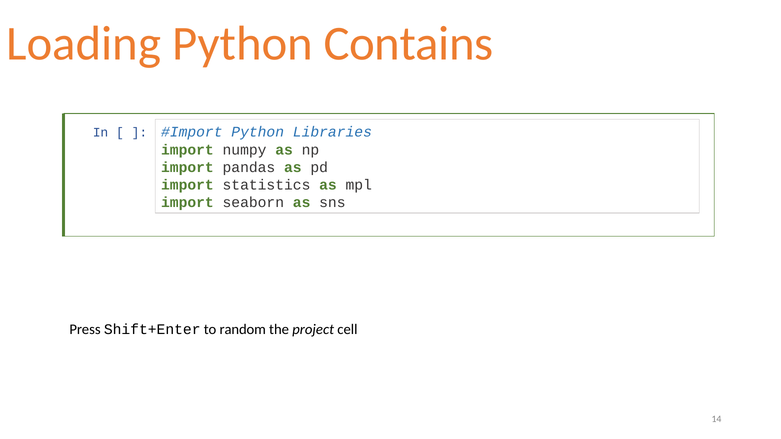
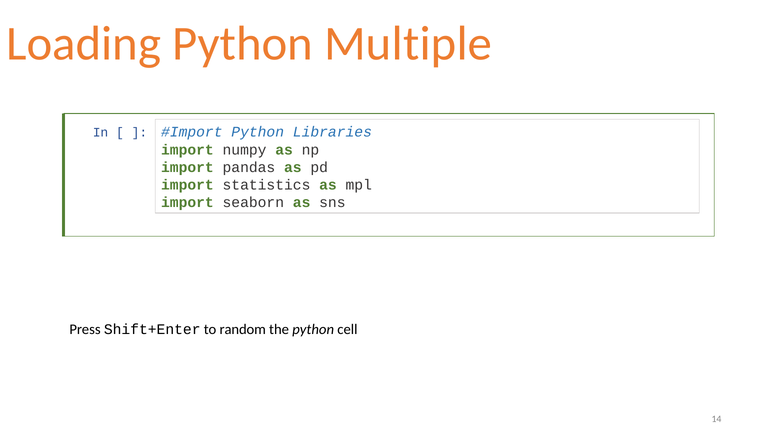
Contains: Contains -> Multiple
the project: project -> python
